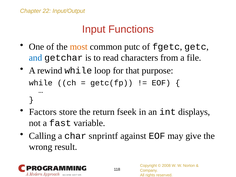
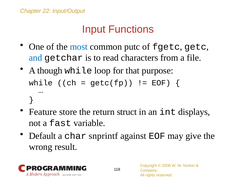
most colour: orange -> blue
rewind: rewind -> though
Factors: Factors -> Feature
fseek: fseek -> struct
Calling: Calling -> Default
